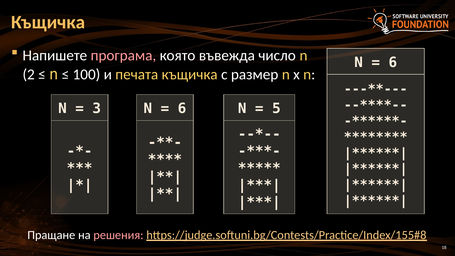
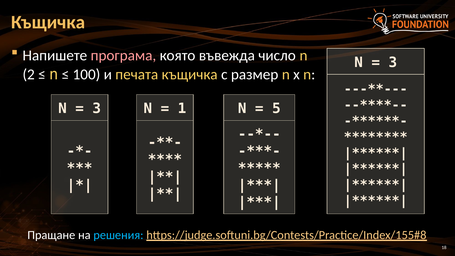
6 at (393, 62): 6 -> 3
6 at (182, 109): 6 -> 1
решения colour: pink -> light blue
